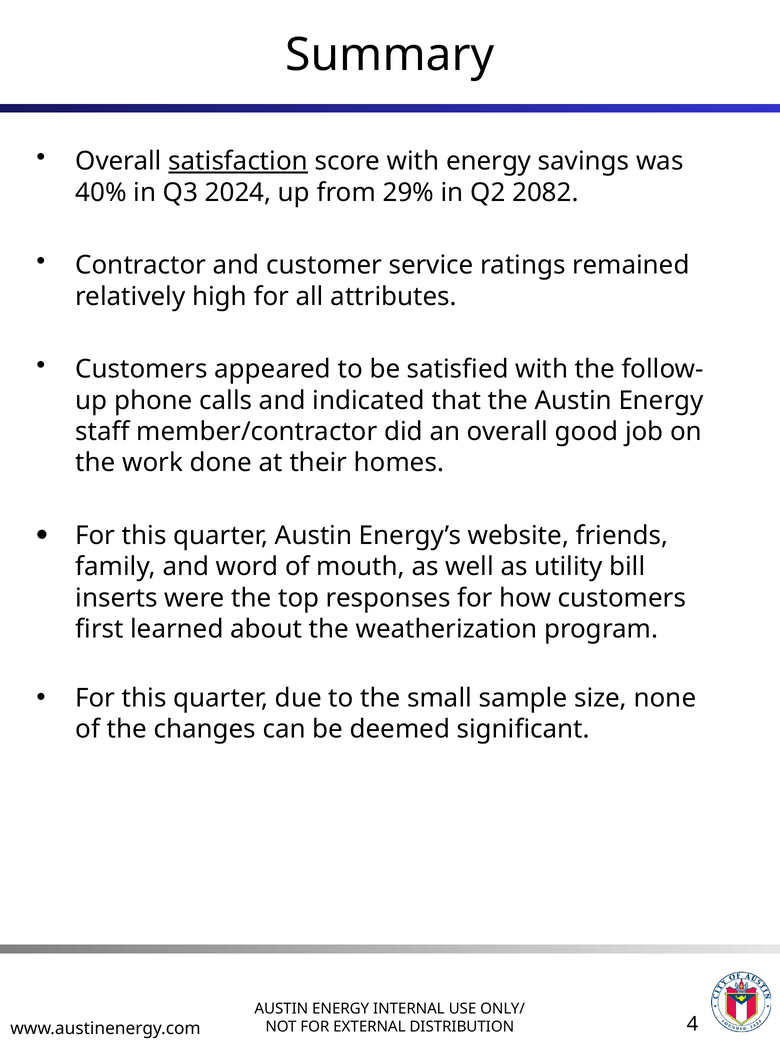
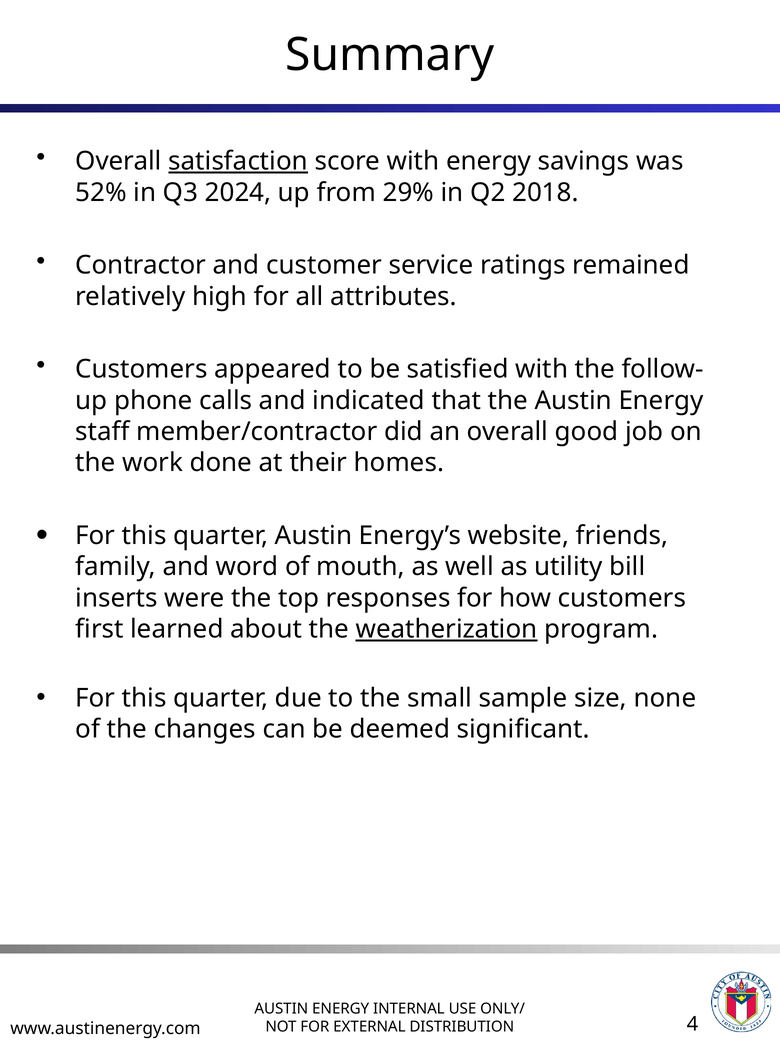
40%: 40% -> 52%
2082: 2082 -> 2018
weatherization underline: none -> present
